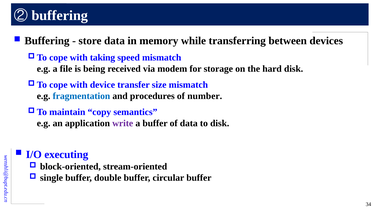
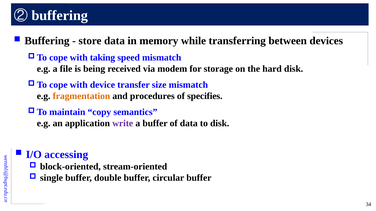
fragmentation colour: blue -> orange
number: number -> specifies
executing: executing -> accessing
